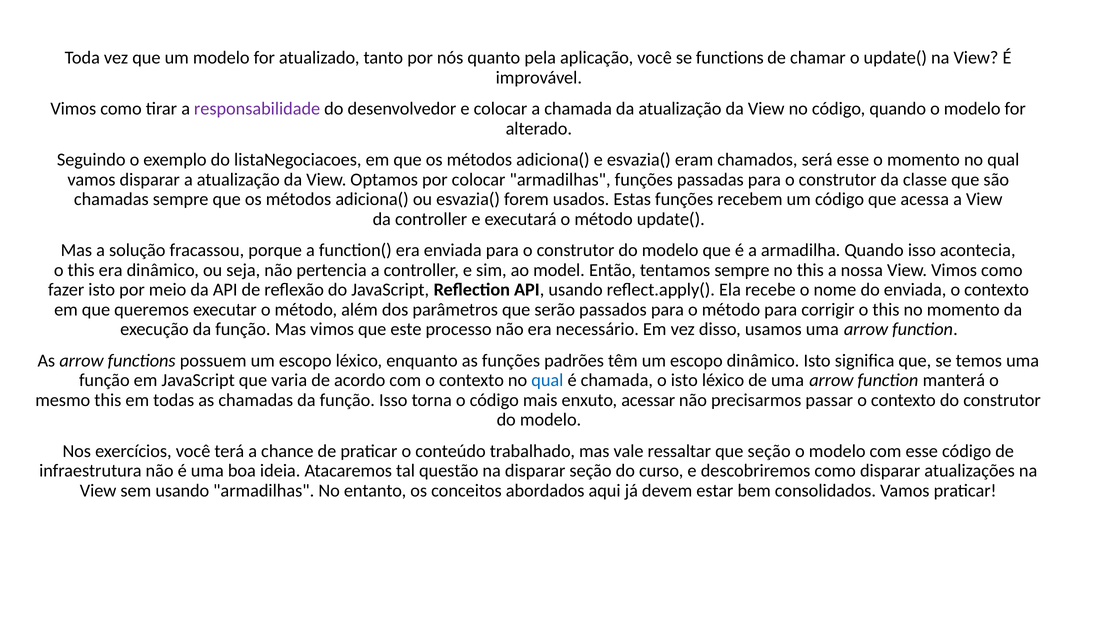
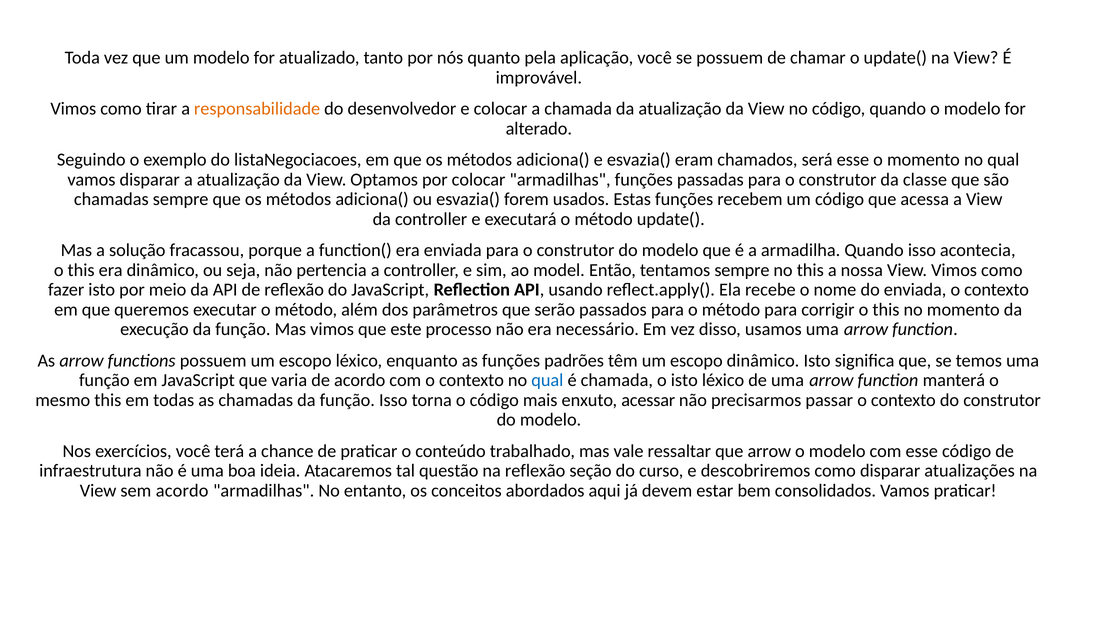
se functions: functions -> possuem
responsabilidade colour: purple -> orange
que seção: seção -> arrow
na disparar: disparar -> reflexão
sem usando: usando -> acordo
